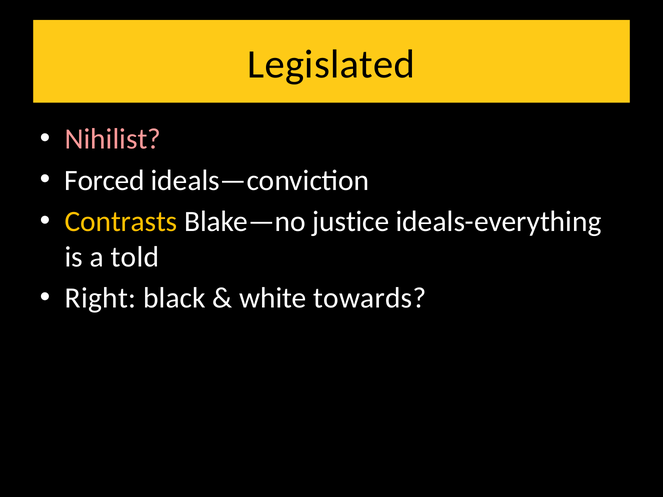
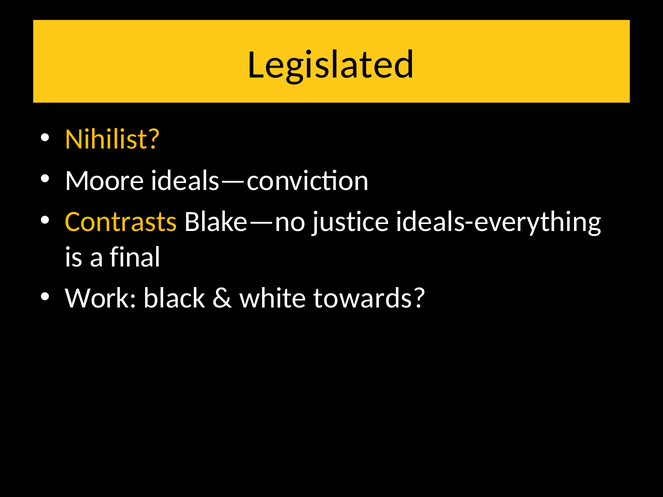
Nihilist colour: pink -> yellow
Forced: Forced -> Moore
told: told -> final
Right: Right -> Work
